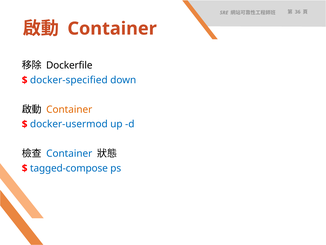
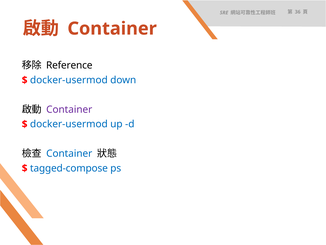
Dockerfile: Dockerfile -> Reference
docker-specified at (69, 80): docker-specified -> docker-usermod
Container at (69, 109) colour: orange -> purple
